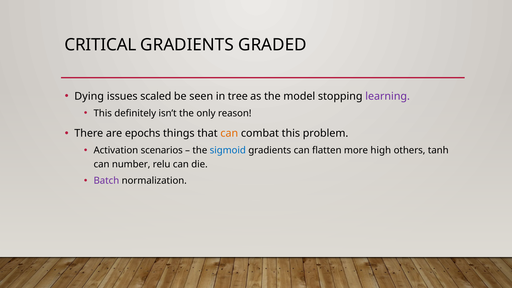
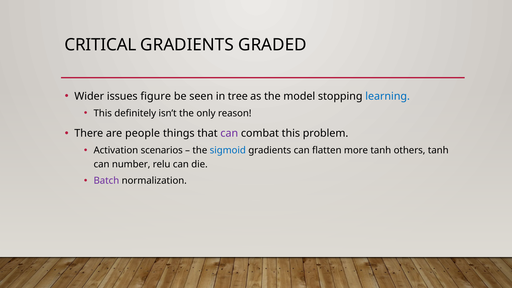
Dying: Dying -> Wider
scaled: scaled -> figure
learning colour: purple -> blue
epochs: epochs -> people
can at (229, 133) colour: orange -> purple
more high: high -> tanh
